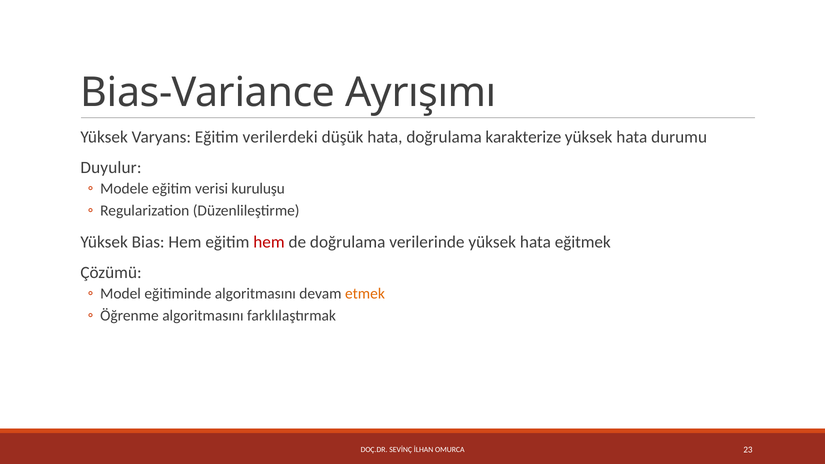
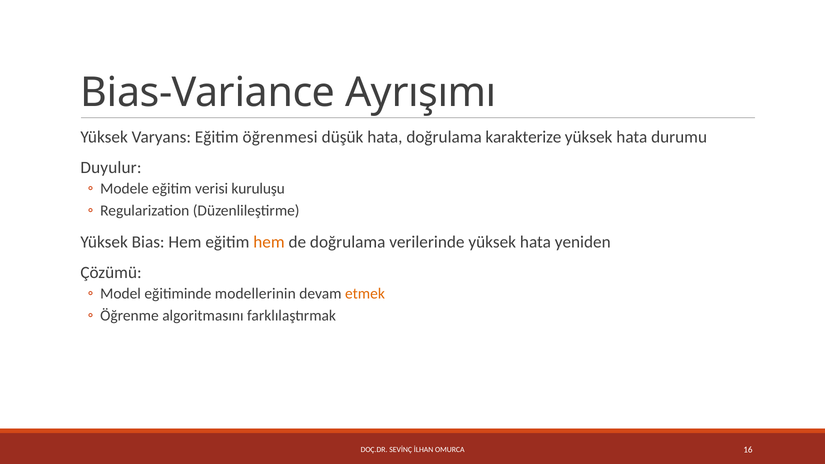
verilerdeki: verilerdeki -> öğrenmesi
hem at (269, 242) colour: red -> orange
eğitmek: eğitmek -> yeniden
eğitiminde algoritmasını: algoritmasını -> modellerinin
23: 23 -> 16
